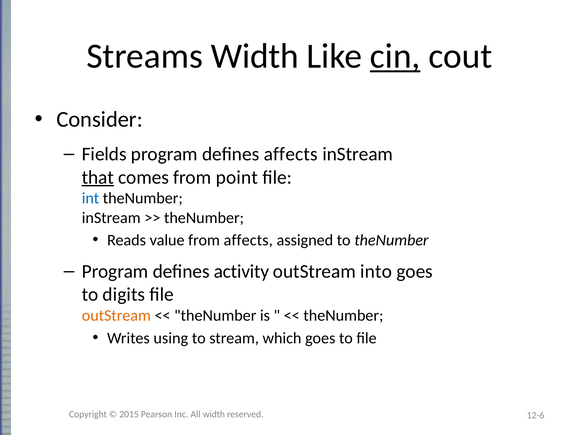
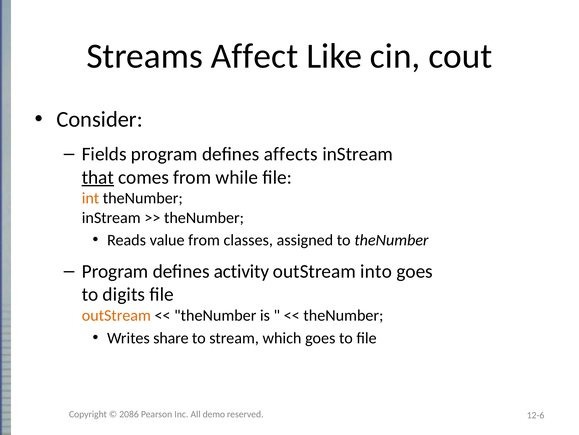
Streams Width: Width -> Affect
cin underline: present -> none
point: point -> while
int colour: blue -> orange
from affects: affects -> classes
using: using -> share
2015: 2015 -> 2086
All width: width -> demo
